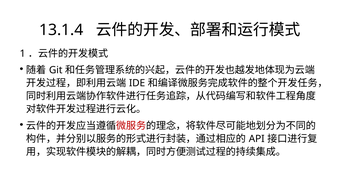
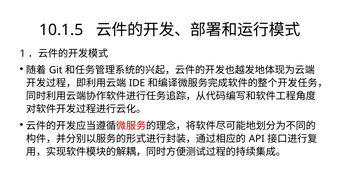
13.1.4: 13.1.4 -> 10.1.5
